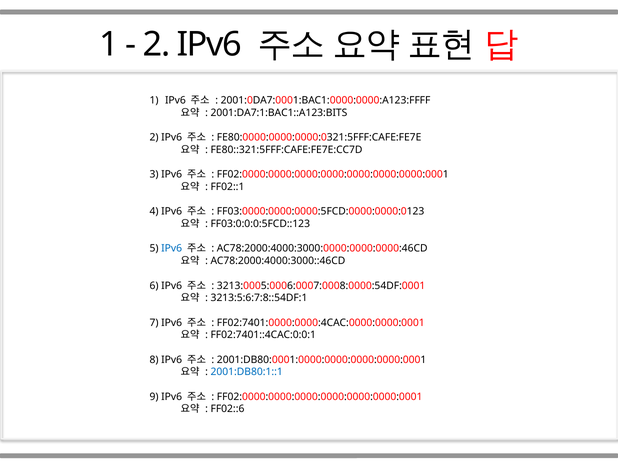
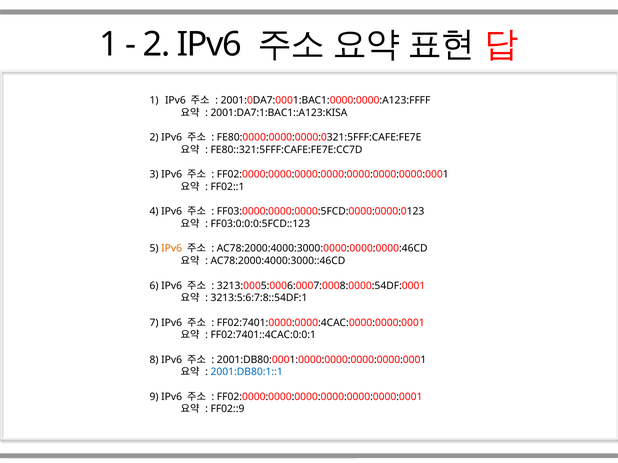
2001:DA7:1:BAC1::A123:BITS: 2001:DA7:1:BAC1::A123:BITS -> 2001:DA7:1:BAC1::A123:KISA
IPv6 at (172, 249) colour: blue -> orange
FF02::6: FF02::6 -> FF02::9
